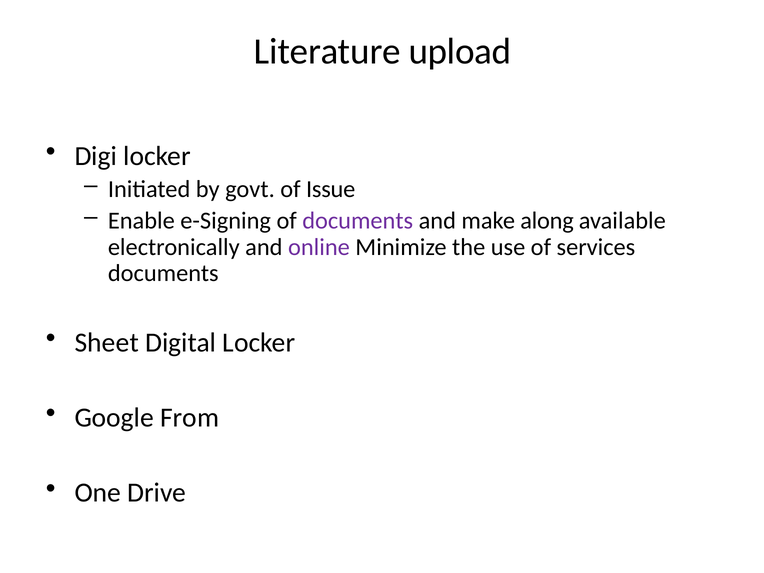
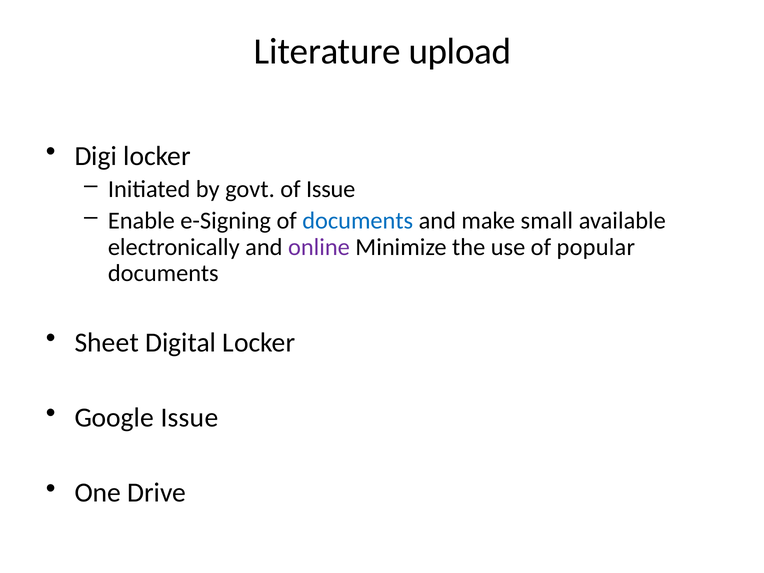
documents at (358, 221) colour: purple -> blue
along: along -> small
services: services -> popular
Google From: From -> Issue
